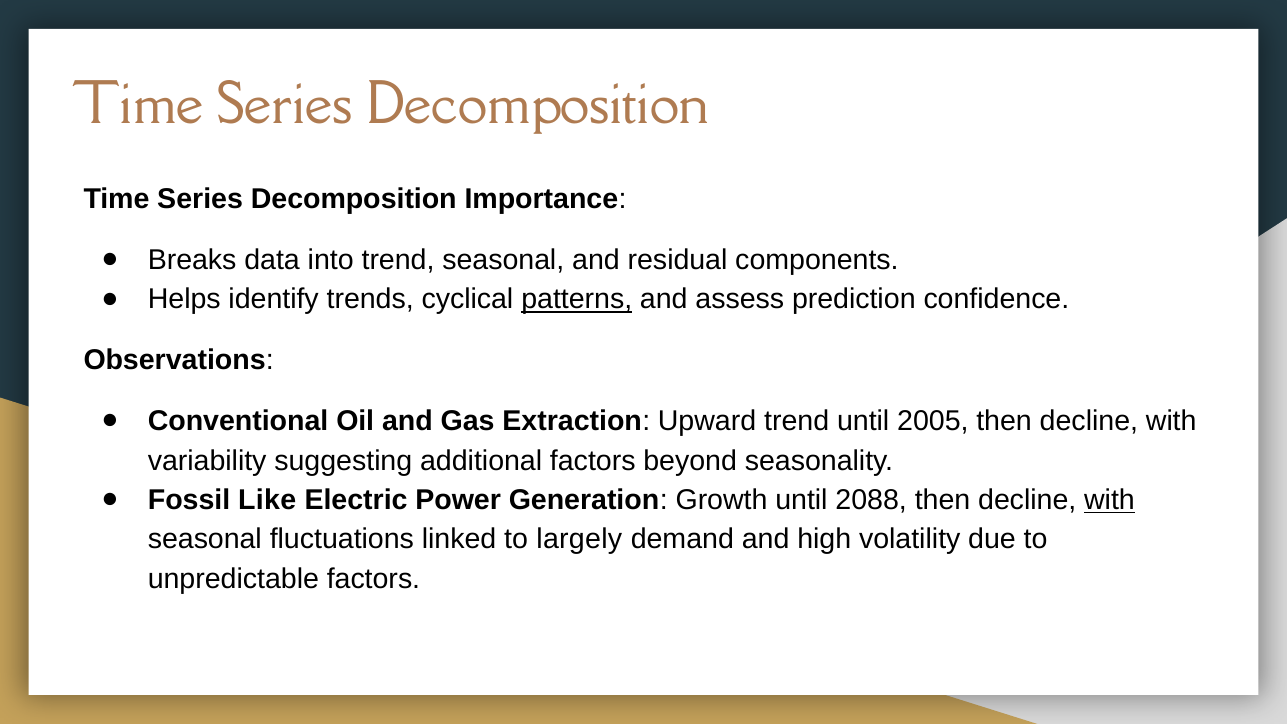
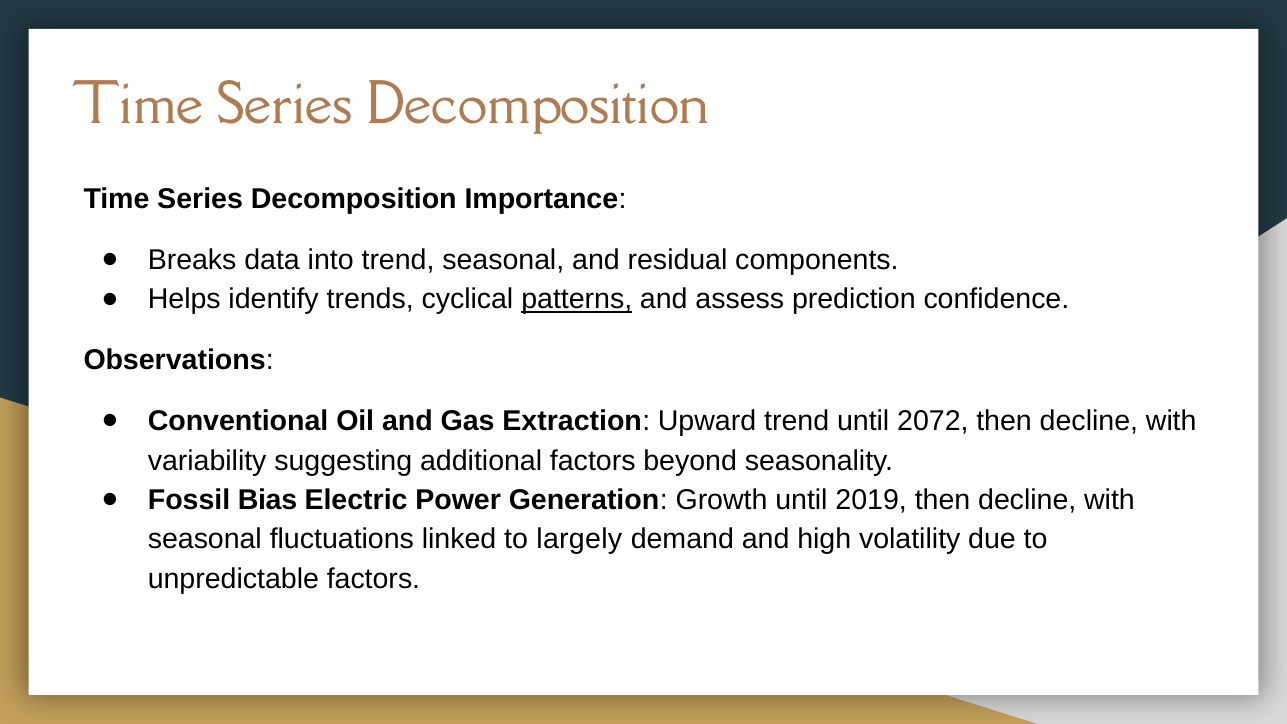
2005: 2005 -> 2072
Like: Like -> Bias
2088: 2088 -> 2019
with at (1109, 500) underline: present -> none
